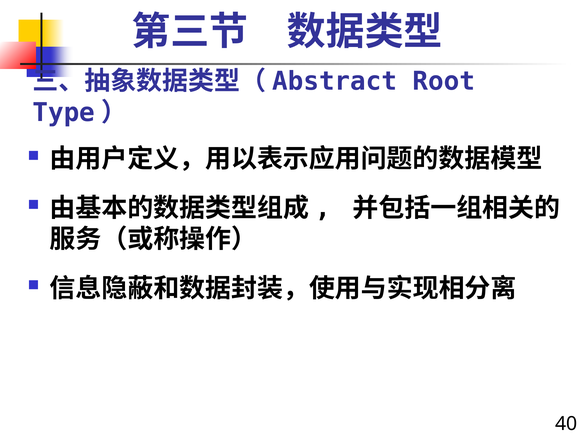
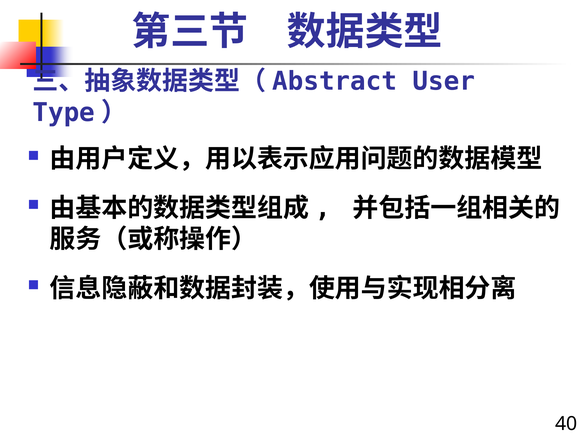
Root: Root -> User
